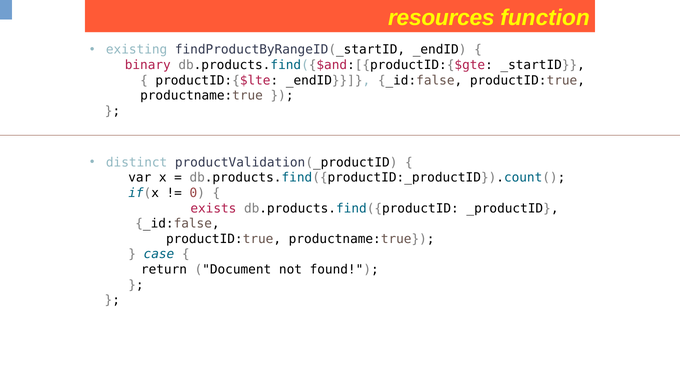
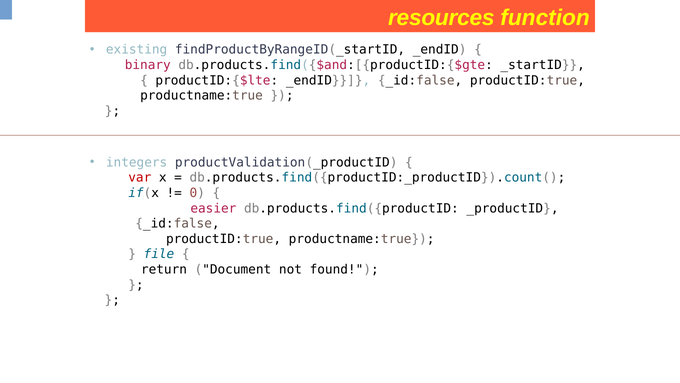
distinct: distinct -> integers
var colour: black -> red
exists: exists -> easier
case: case -> file
